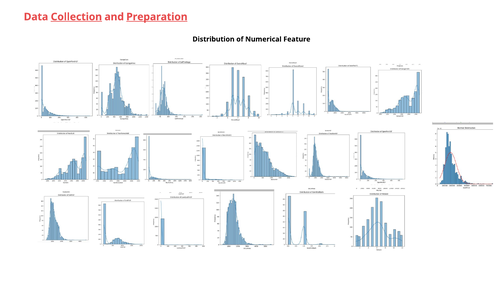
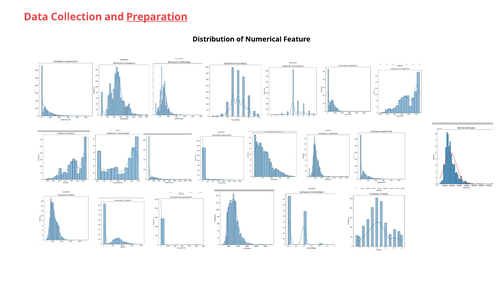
Collection underline: present -> none
